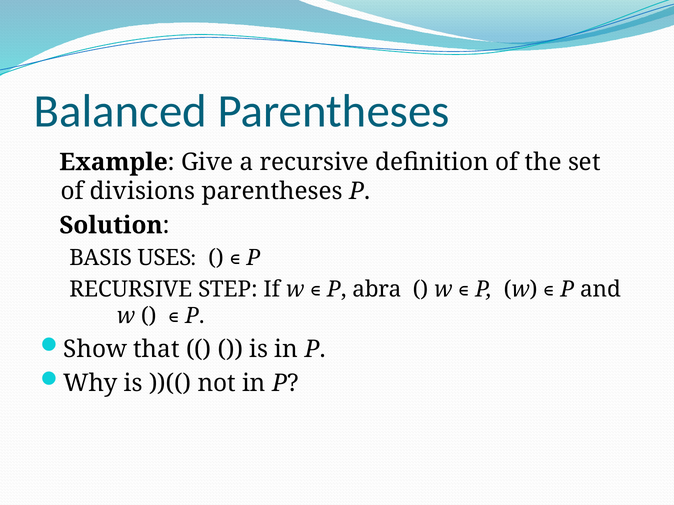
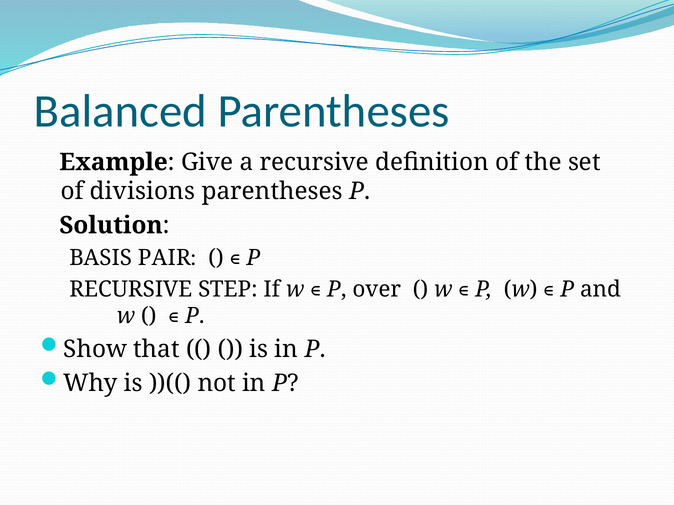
USES: USES -> PAIR
abra: abra -> over
